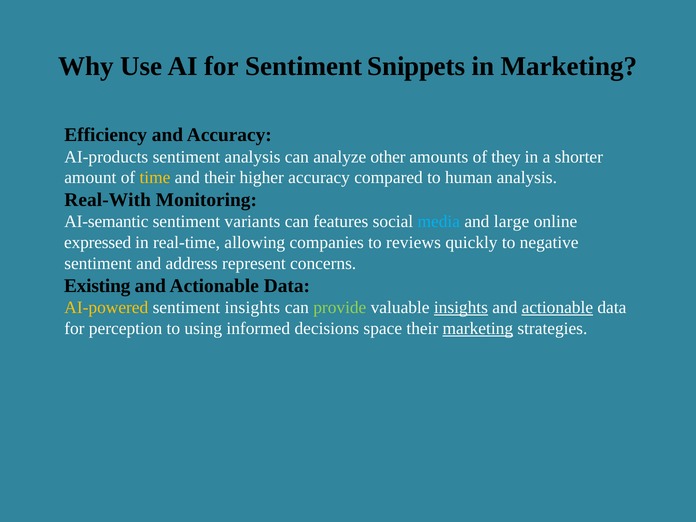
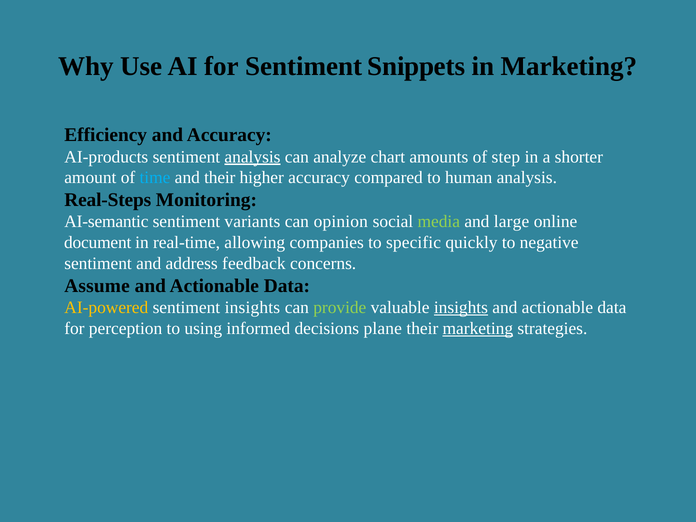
analysis at (252, 157) underline: none -> present
other: other -> chart
they: they -> step
time colour: yellow -> light blue
Real-With: Real-With -> Real-Steps
features: features -> opinion
media colour: light blue -> light green
expressed: expressed -> document
reviews: reviews -> specific
represent: represent -> feedback
Existing: Existing -> Assume
actionable at (557, 308) underline: present -> none
space: space -> plane
